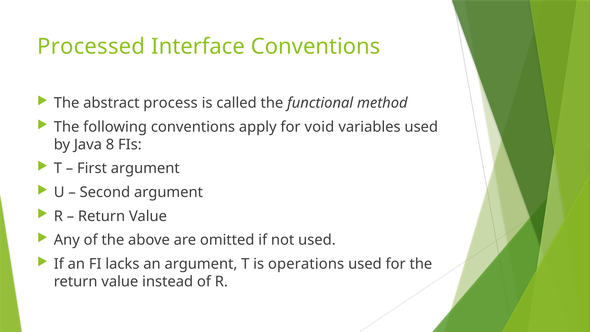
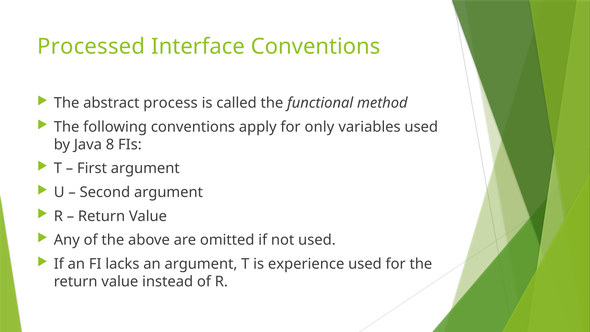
void: void -> only
operations: operations -> experience
